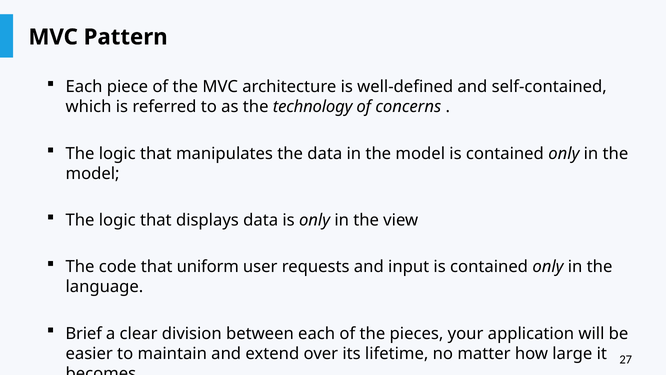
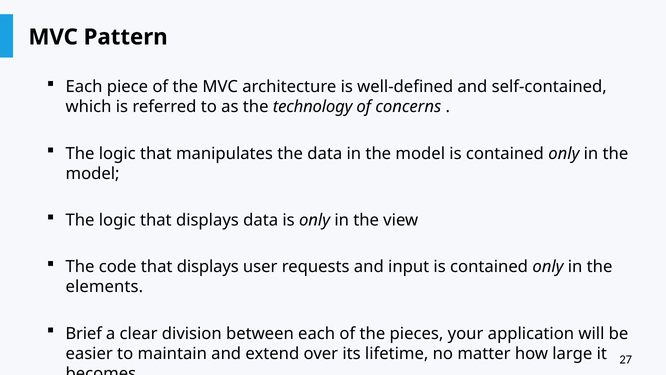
code that uniform: uniform -> displays
language: language -> elements
